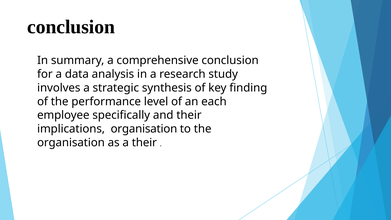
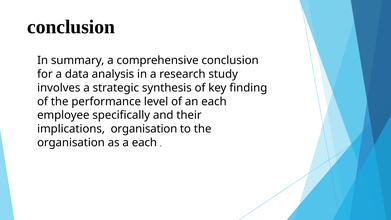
a their: their -> each
